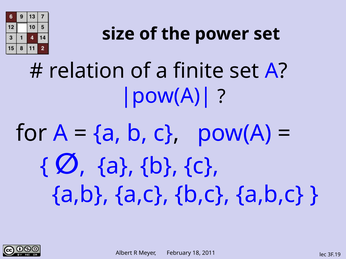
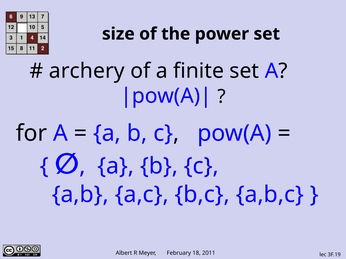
relation: relation -> archery
